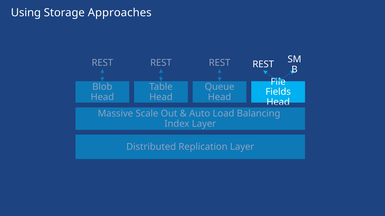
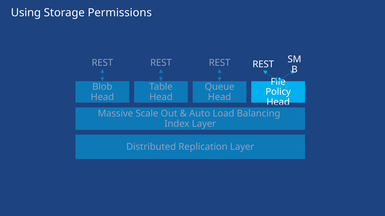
Approaches: Approaches -> Permissions
Fields: Fields -> Policy
